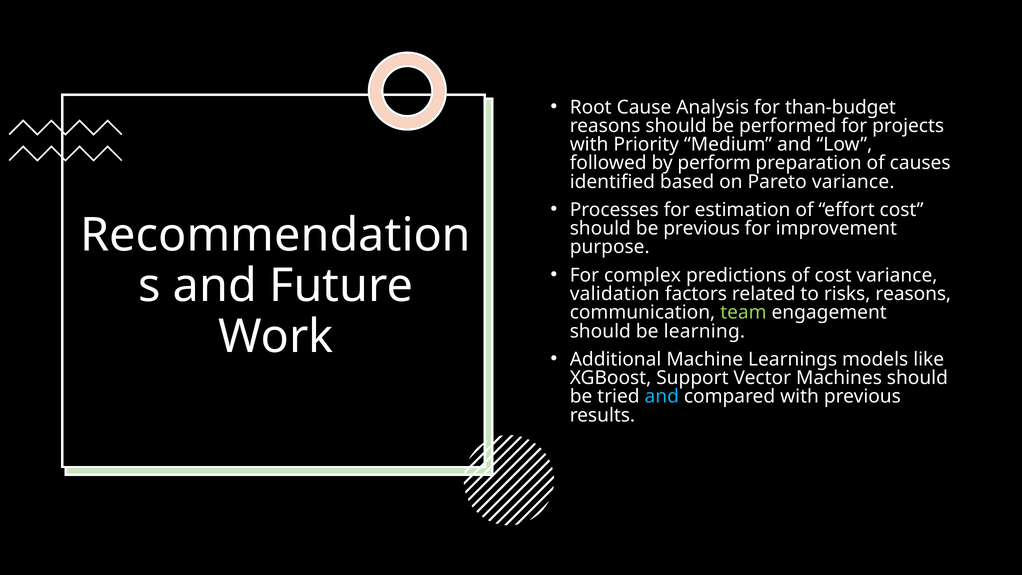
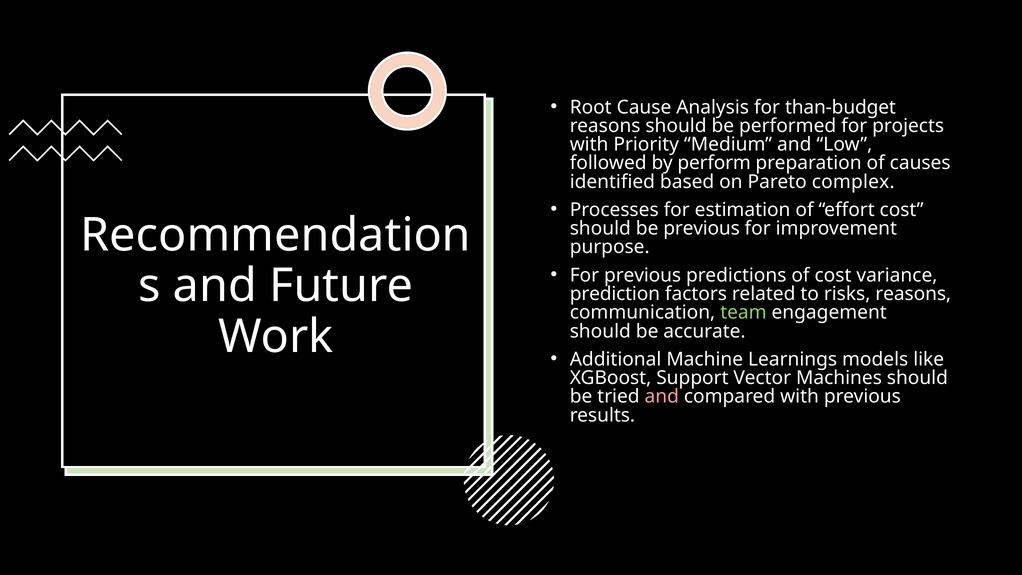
Pareto variance: variance -> complex
For complex: complex -> previous
validation: validation -> prediction
learning: learning -> accurate
and at (662, 397) colour: light blue -> pink
